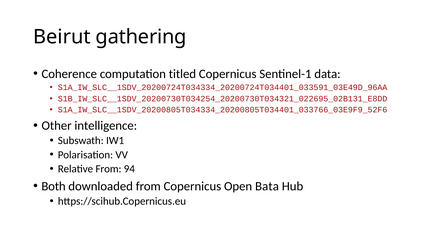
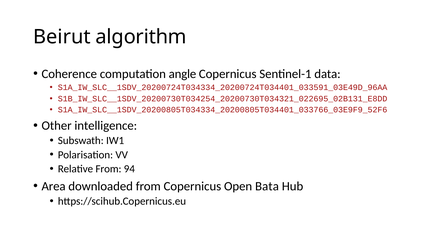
gathering: gathering -> algorithm
titled: titled -> angle
Both: Both -> Area
